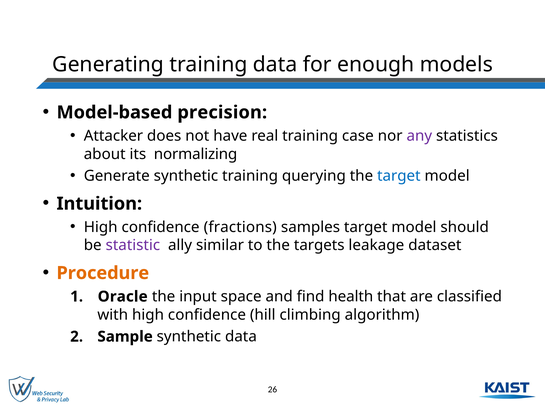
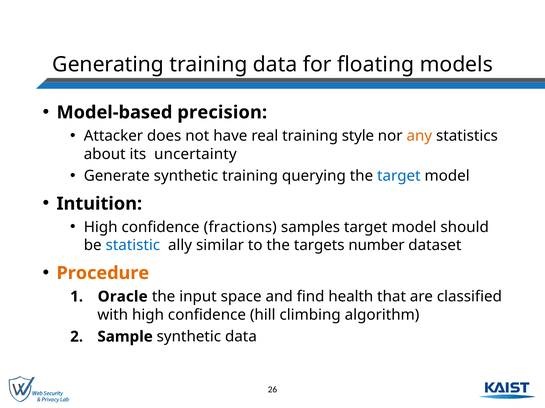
enough: enough -> floating
case: case -> style
any colour: purple -> orange
normalizing: normalizing -> uncertainty
statistic colour: purple -> blue
leakage: leakage -> number
